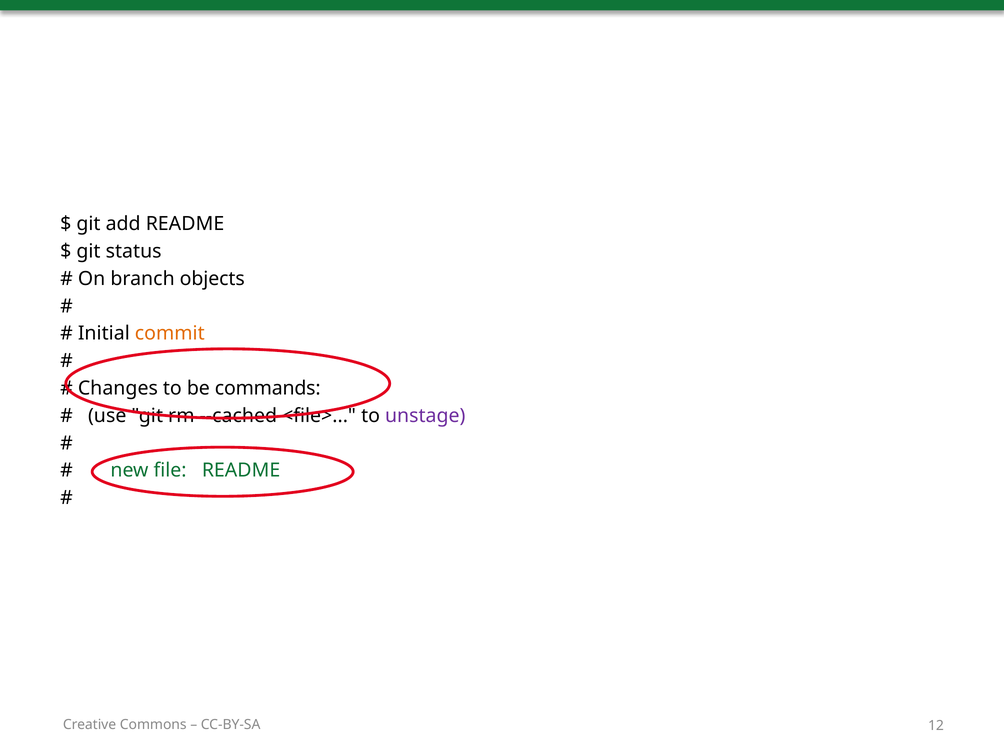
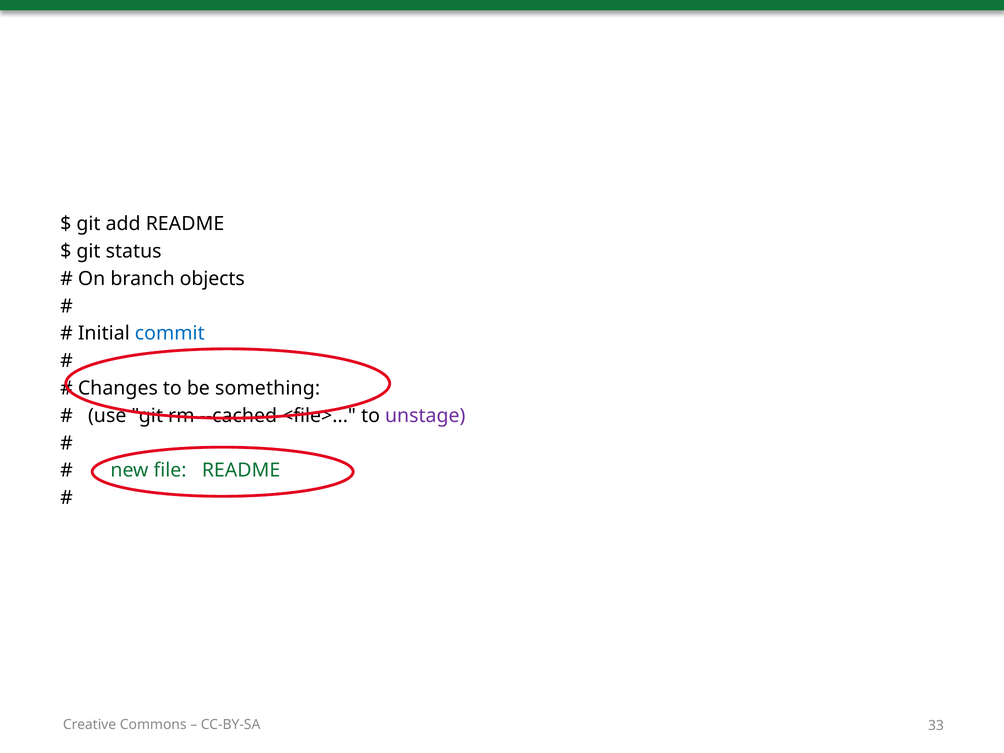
commit colour: orange -> blue
commands: commands -> something
12: 12 -> 33
